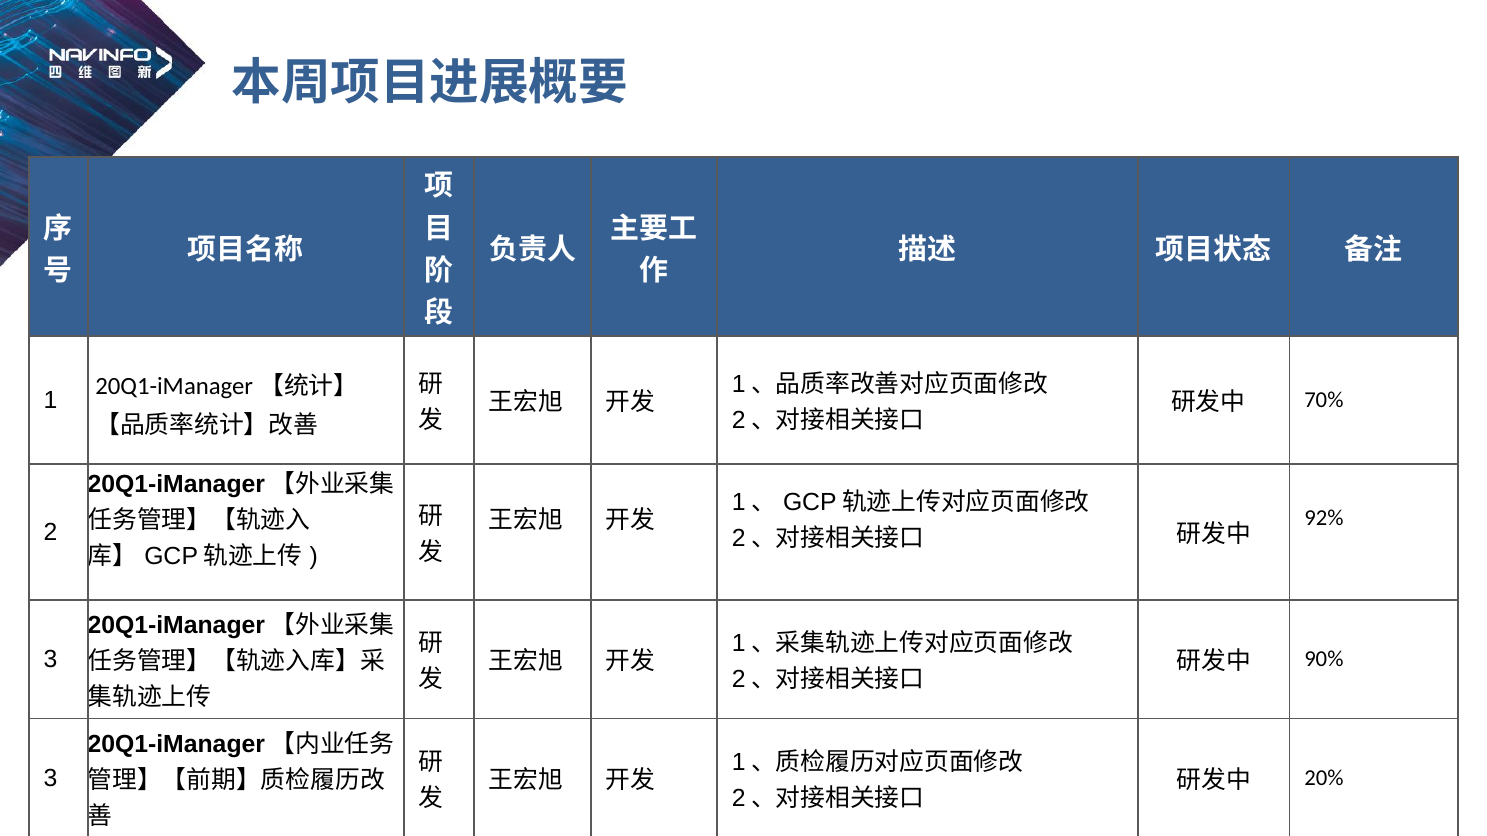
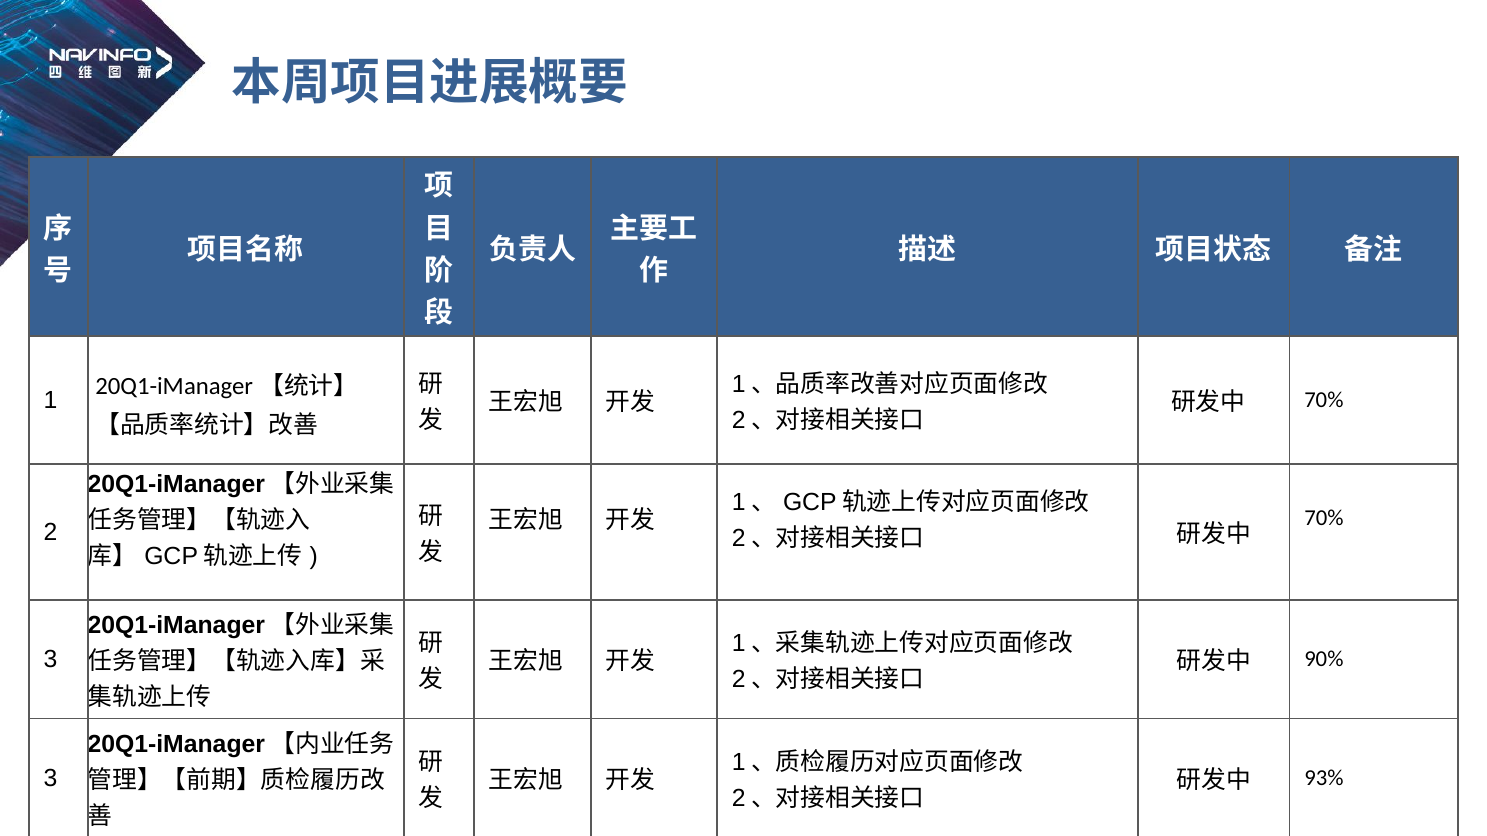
92% at (1324, 518): 92% -> 70%
20%: 20% -> 93%
